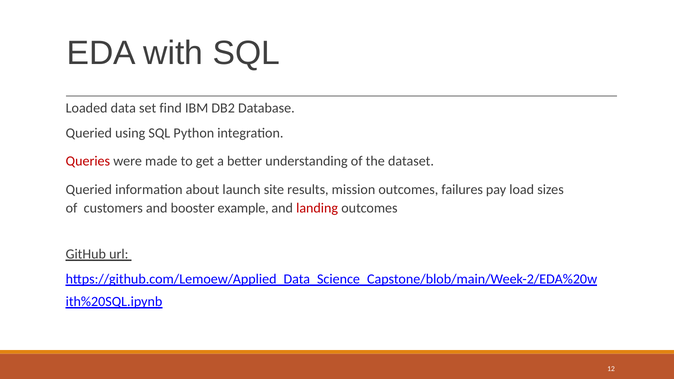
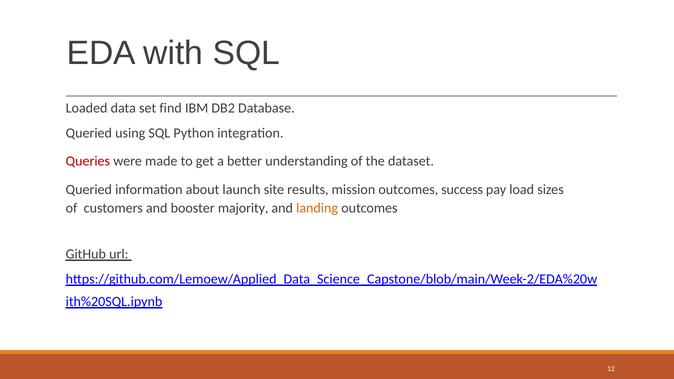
failures: failures -> success
example: example -> majority
landing colour: red -> orange
